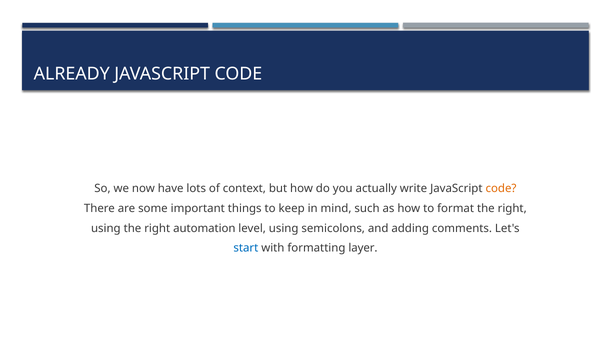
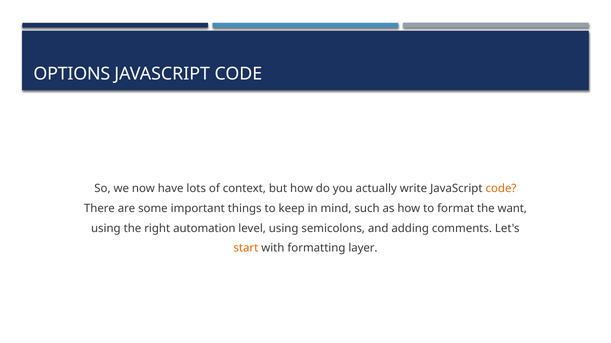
ALREADY: ALREADY -> OPTIONS
format the right: right -> want
start colour: blue -> orange
